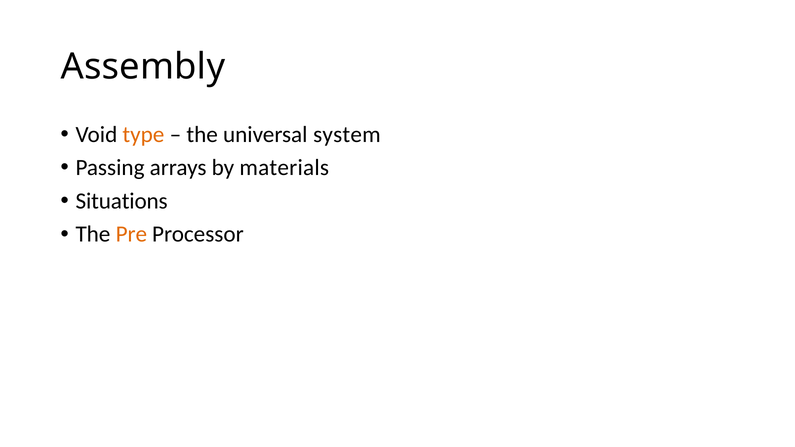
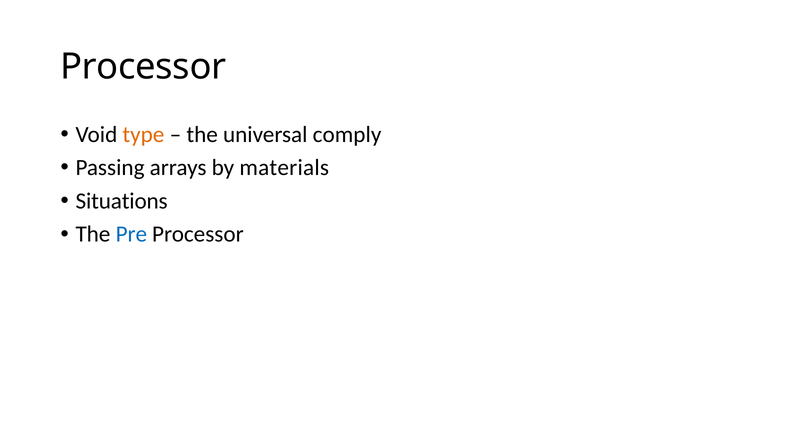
Assembly at (143, 67): Assembly -> Processor
system: system -> comply
Pre colour: orange -> blue
